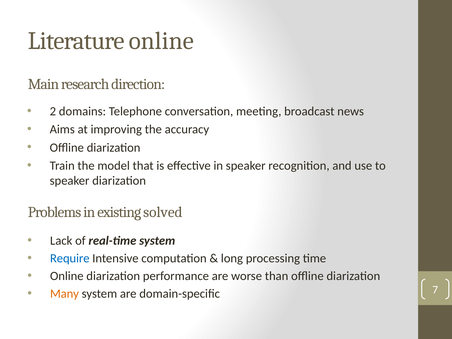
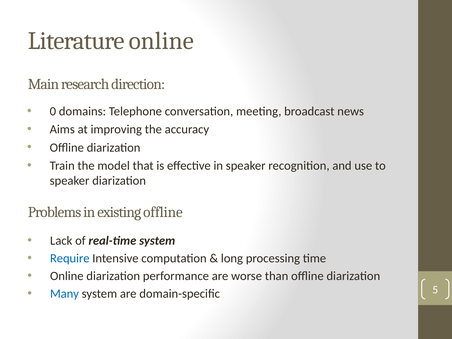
2: 2 -> 0
existing solved: solved -> offline
Many colour: orange -> blue
7: 7 -> 5
